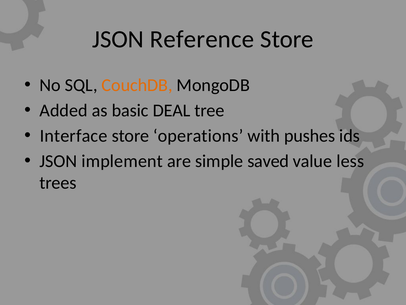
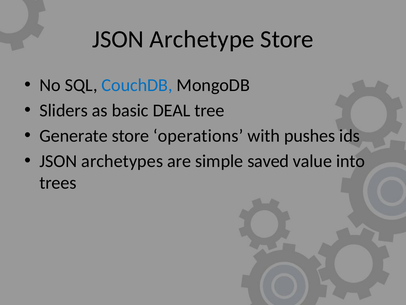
Reference: Reference -> Archetype
CouchDB colour: orange -> blue
Added: Added -> Sliders
Interface: Interface -> Generate
implement: implement -> archetypes
less: less -> into
